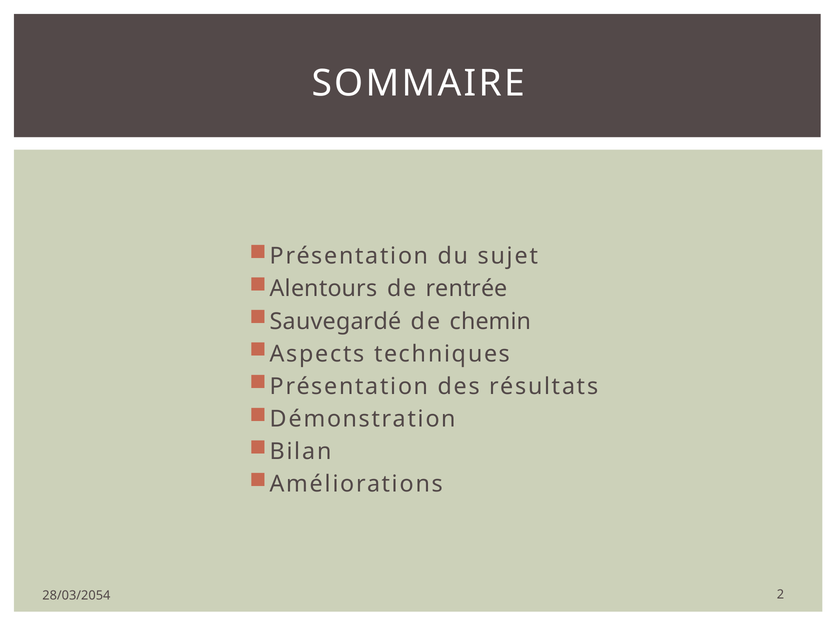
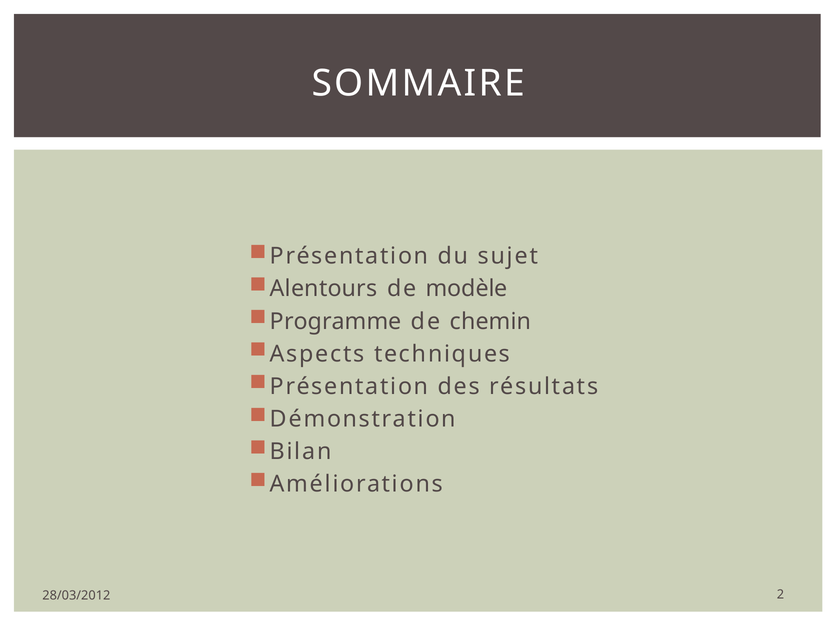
rentrée: rentrée -> modèle
Sauvegardé: Sauvegardé -> Programme
28/03/2054: 28/03/2054 -> 28/03/2012
